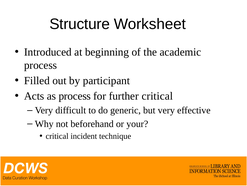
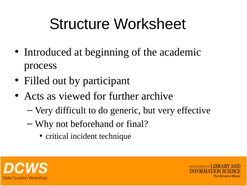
as process: process -> viewed
further critical: critical -> archive
your: your -> final
